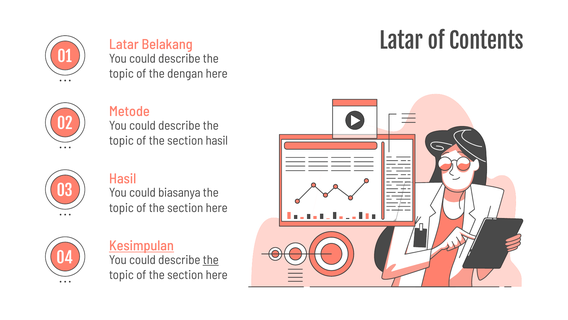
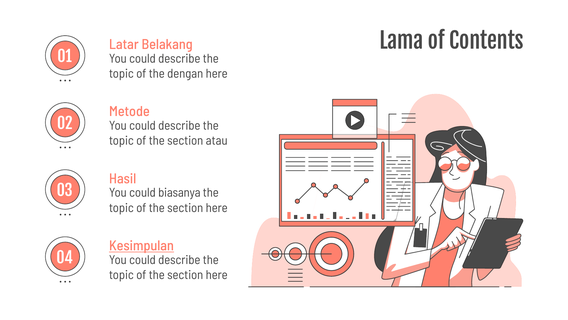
Latar at (401, 42): Latar -> Lama
section hasil: hasil -> atau
the at (211, 260) underline: present -> none
